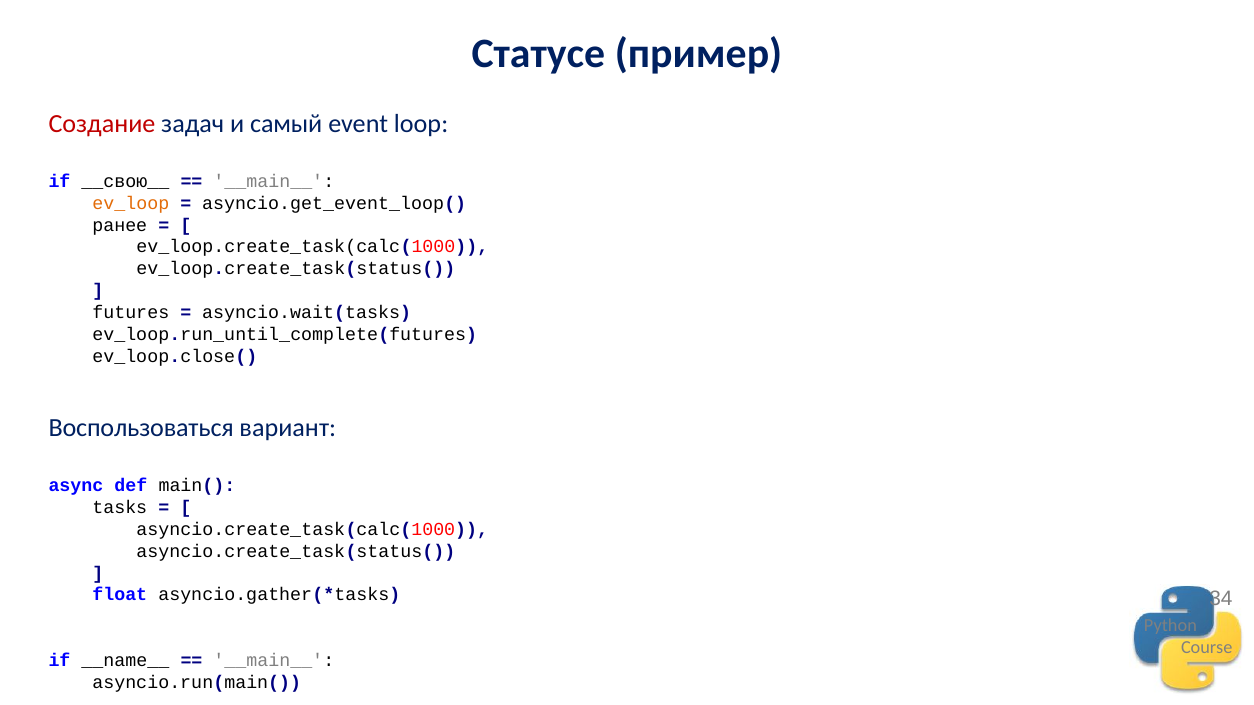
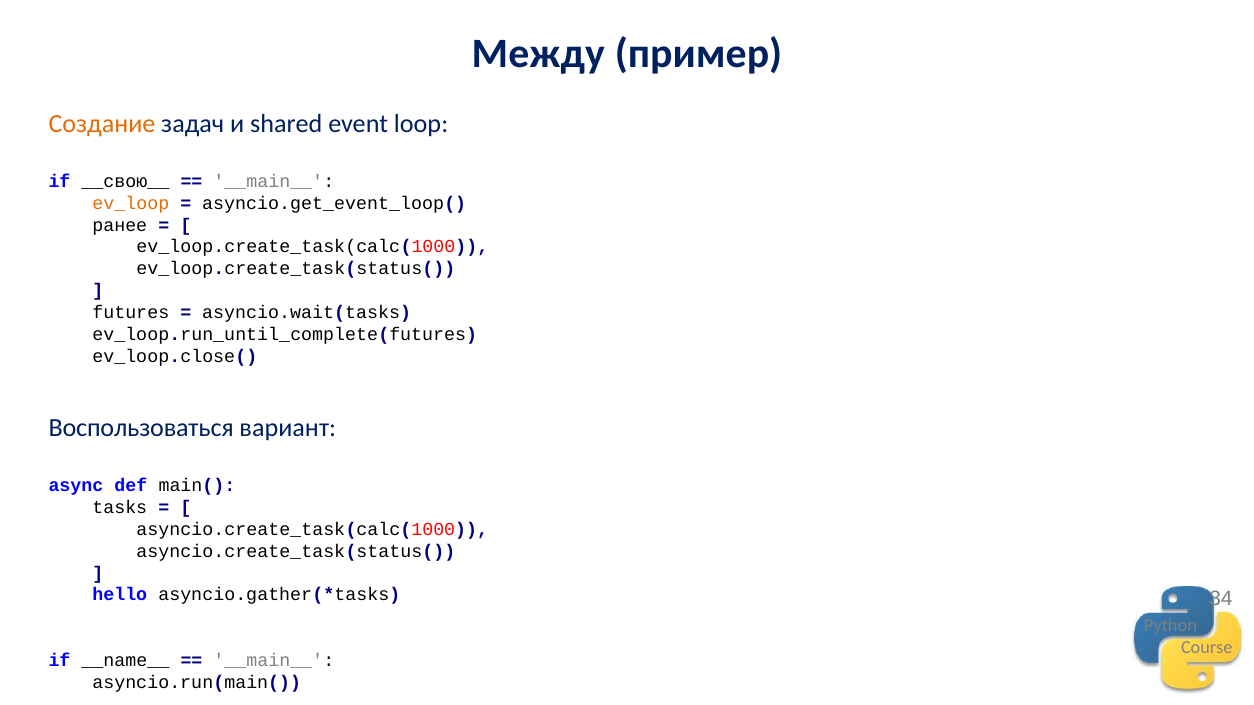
Статусе: Статусе -> Между
Создание colour: red -> orange
самый: самый -> shared
float: float -> hello
